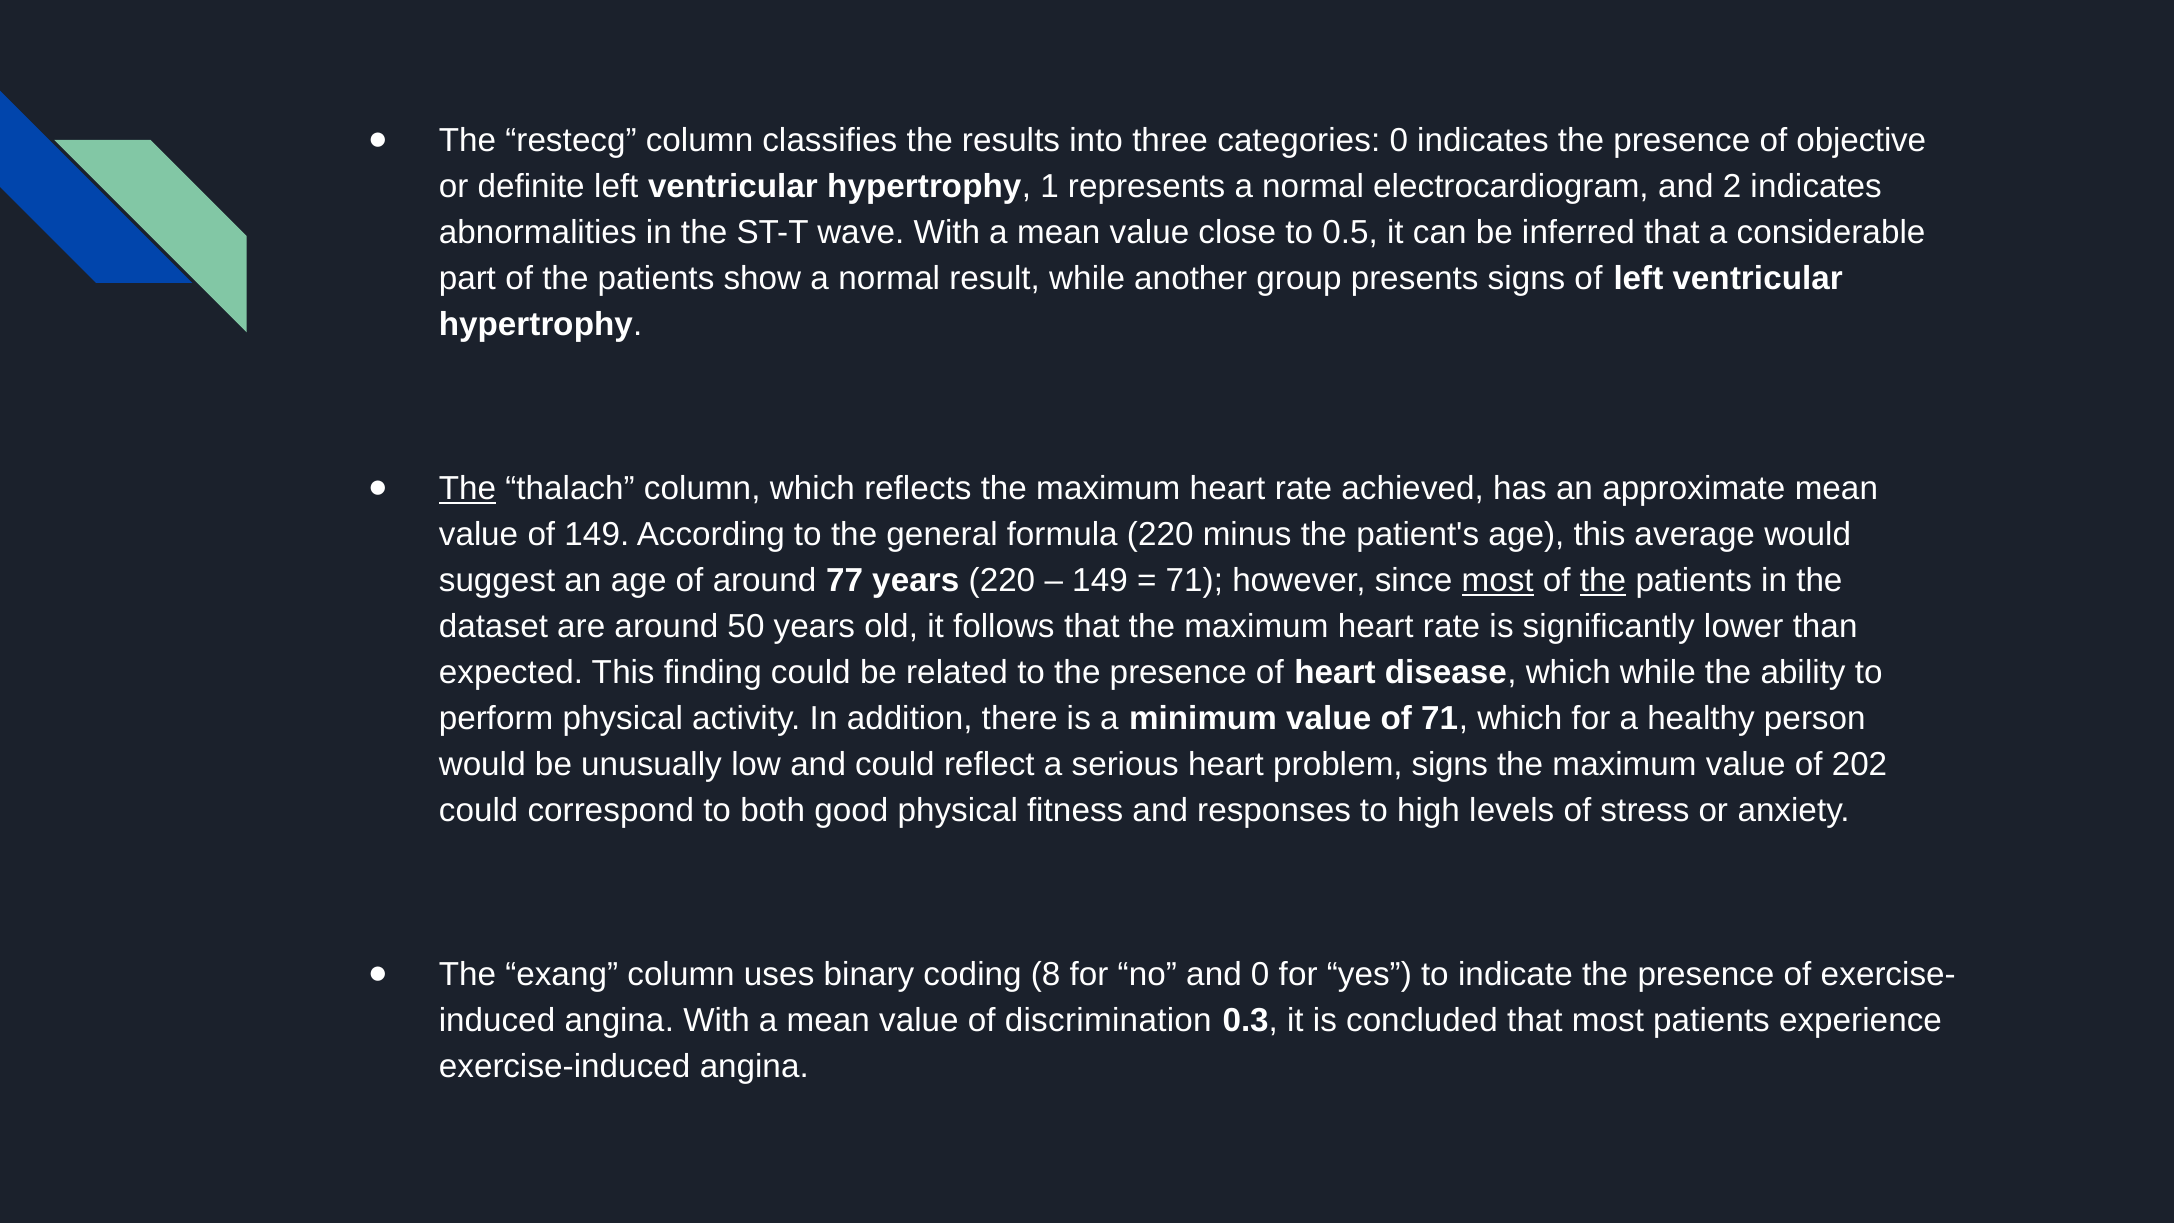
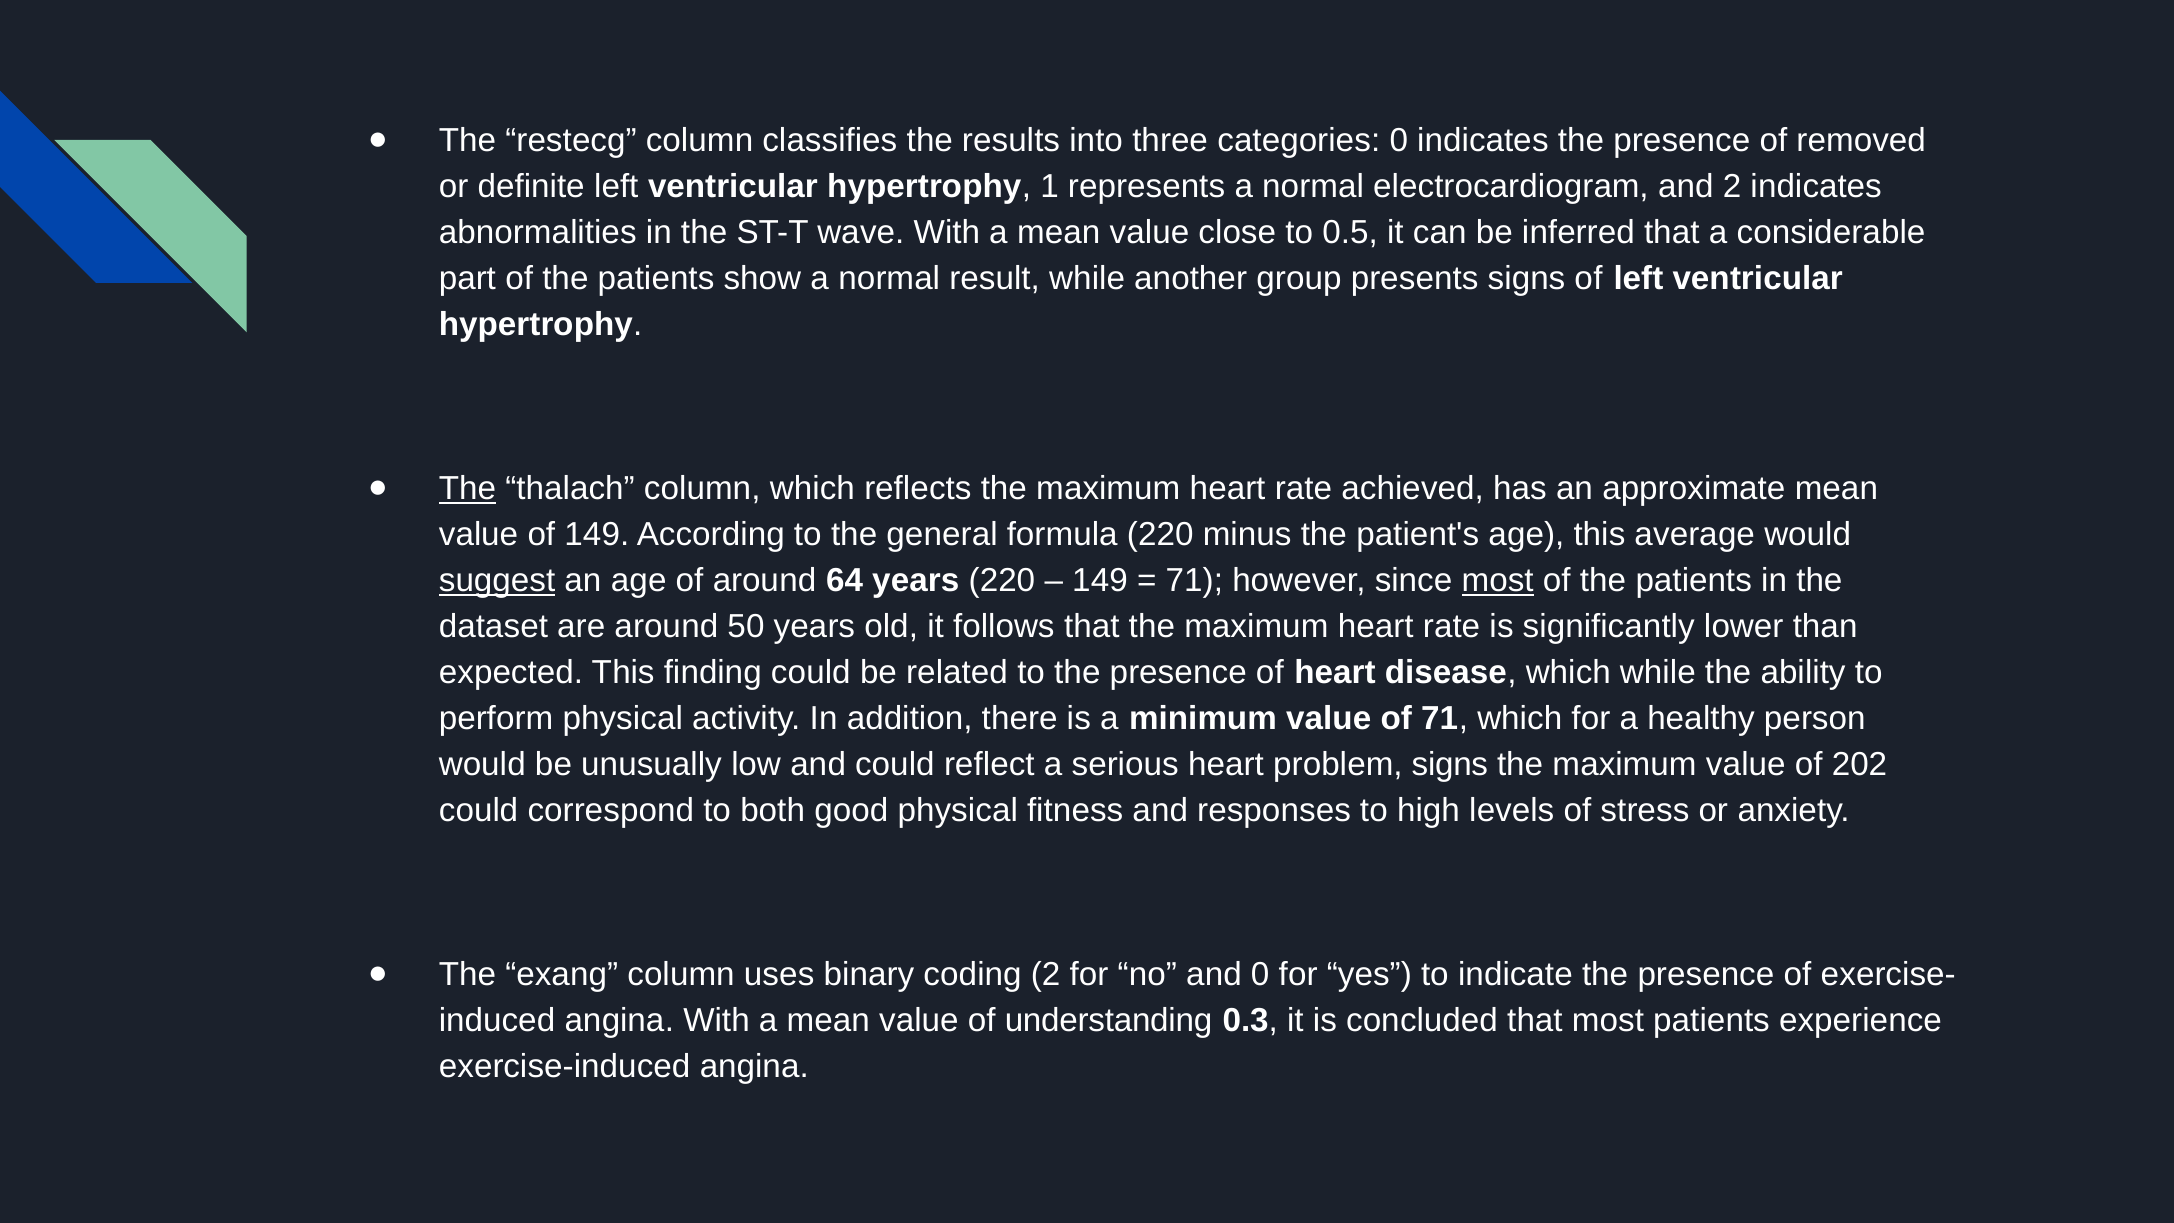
objective: objective -> removed
suggest underline: none -> present
77: 77 -> 64
the at (1603, 581) underline: present -> none
coding 8: 8 -> 2
discrimination: discrimination -> understanding
